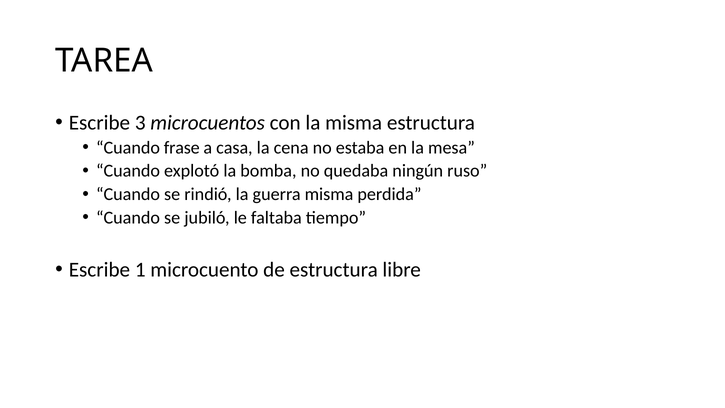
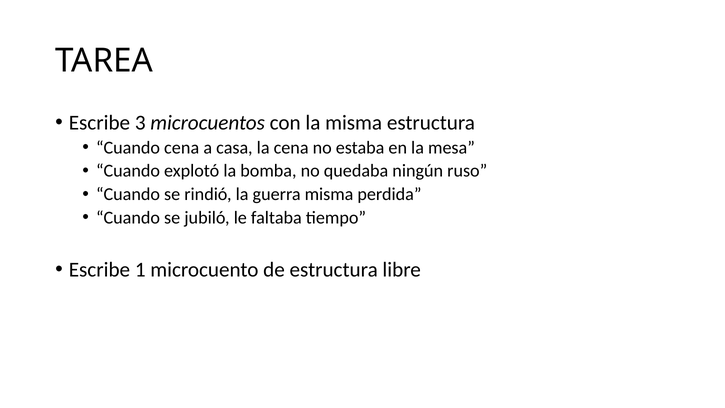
Cuando frase: frase -> cena
